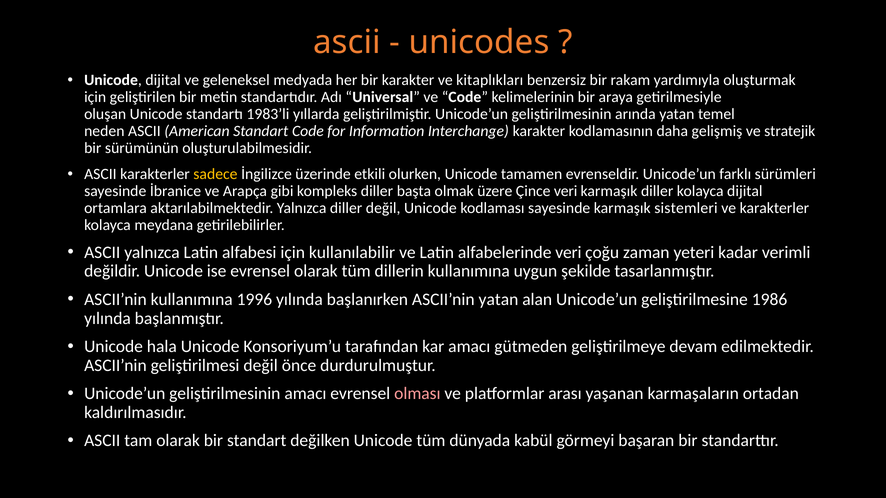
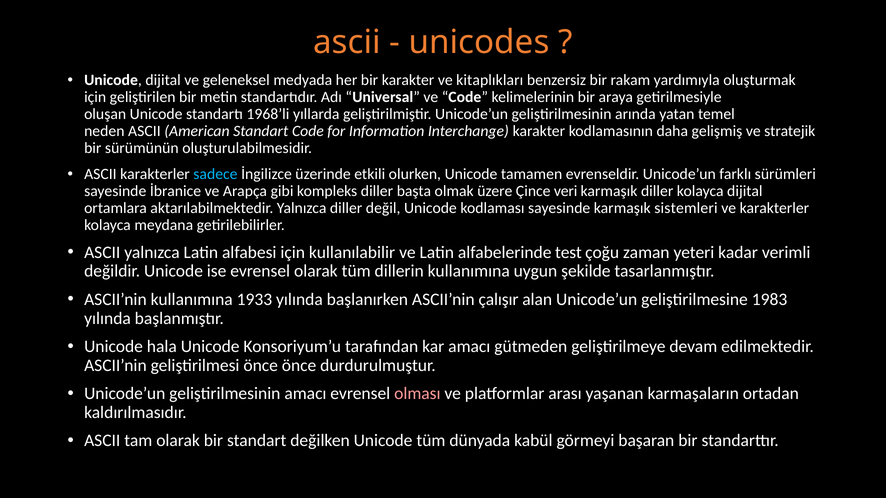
1983’li: 1983’li -> 1968’li
sadece colour: yellow -> light blue
alfabelerinde veri: veri -> test
1996: 1996 -> 1933
ASCII’nin yatan: yatan -> çalışır
1986: 1986 -> 1983
geliştirilmesi değil: değil -> önce
